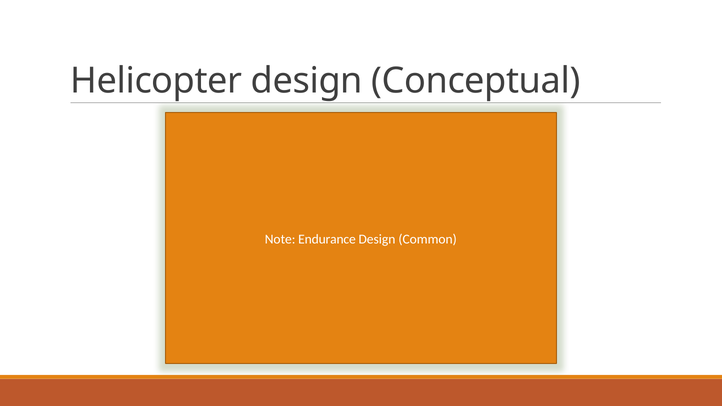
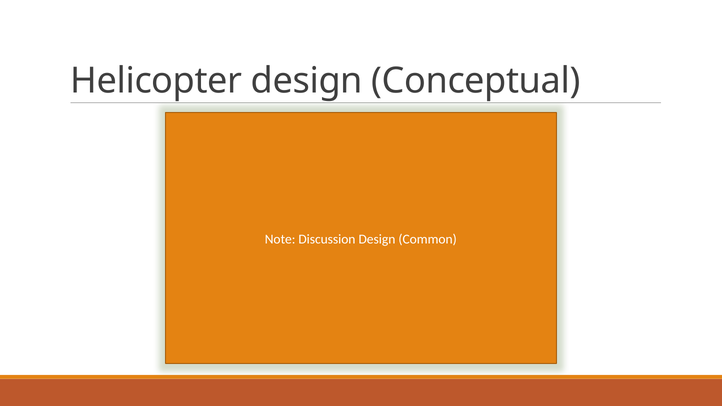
Endurance: Endurance -> Discussion
